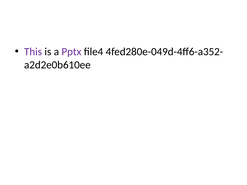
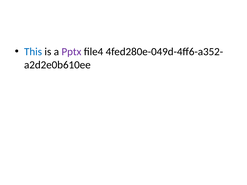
This colour: purple -> blue
